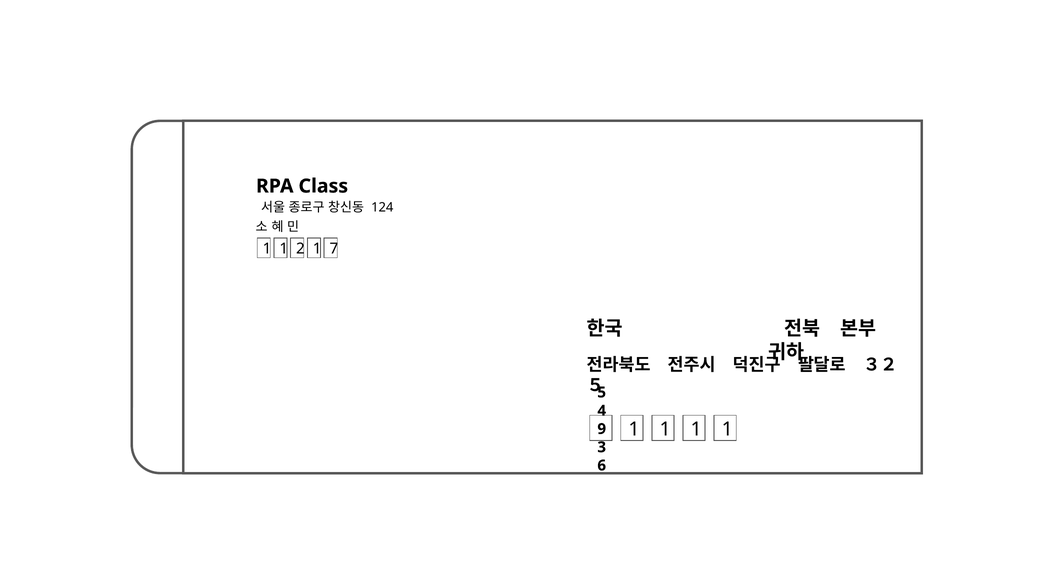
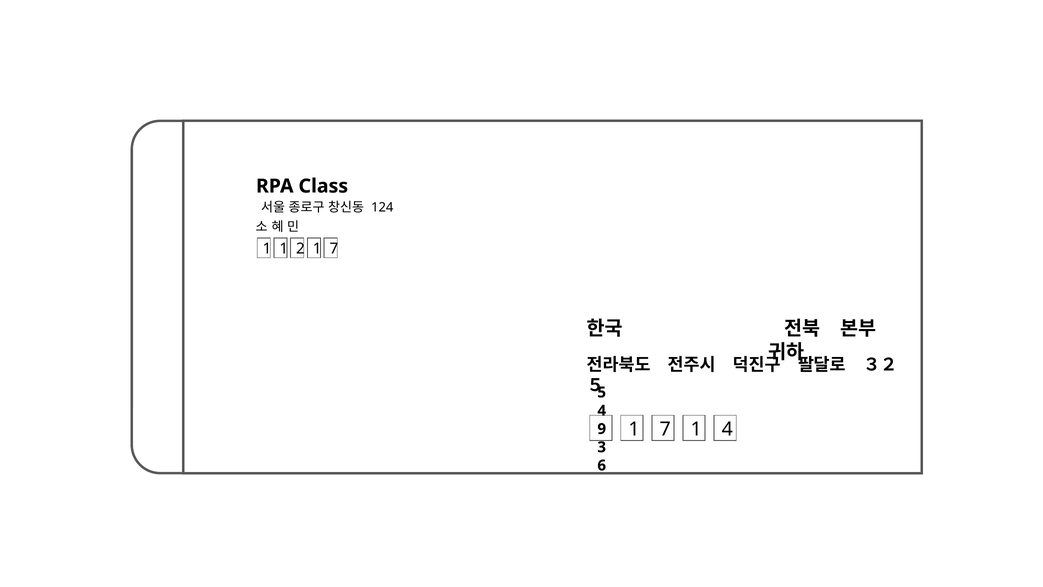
1 at (665, 429): 1 -> 7
1 at (727, 429): 1 -> 4
